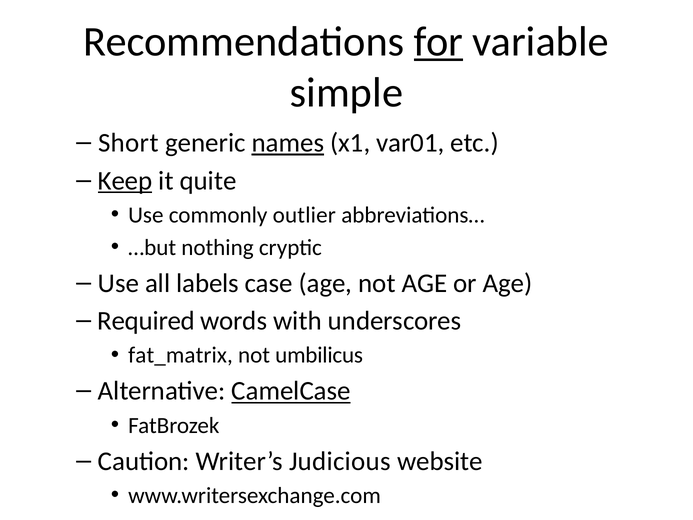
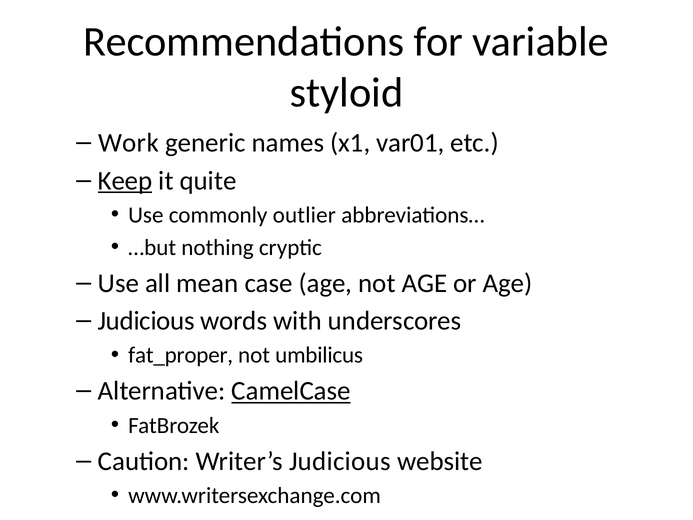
for underline: present -> none
simple: simple -> styloid
Short: Short -> Work
names underline: present -> none
labels: labels -> mean
Required at (146, 321): Required -> Judicious
fat_matrix: fat_matrix -> fat_proper
